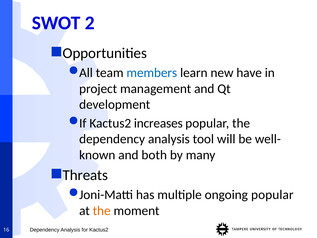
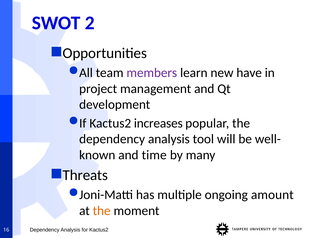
members colour: blue -> purple
both: both -> time
ongoing popular: popular -> amount
